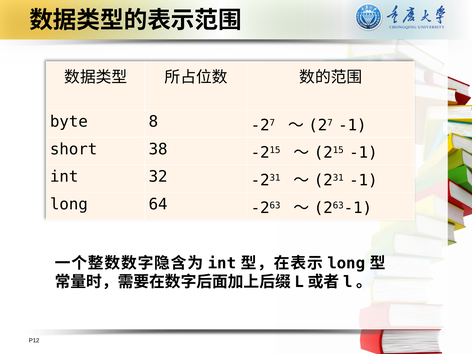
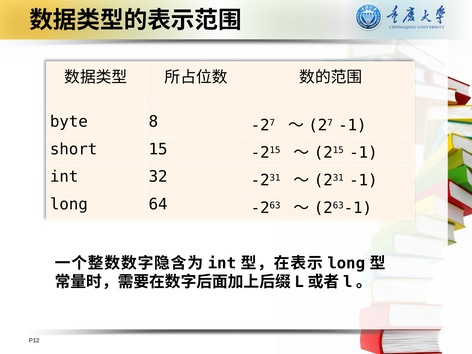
38: 38 -> 15
